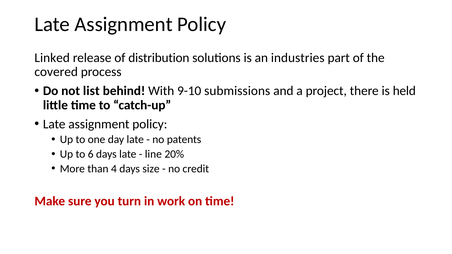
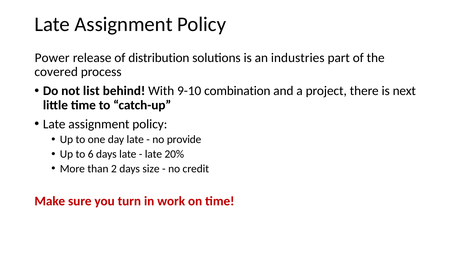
Linked: Linked -> Power
submissions: submissions -> combination
held: held -> next
patents: patents -> provide
line at (153, 154): line -> late
4: 4 -> 2
